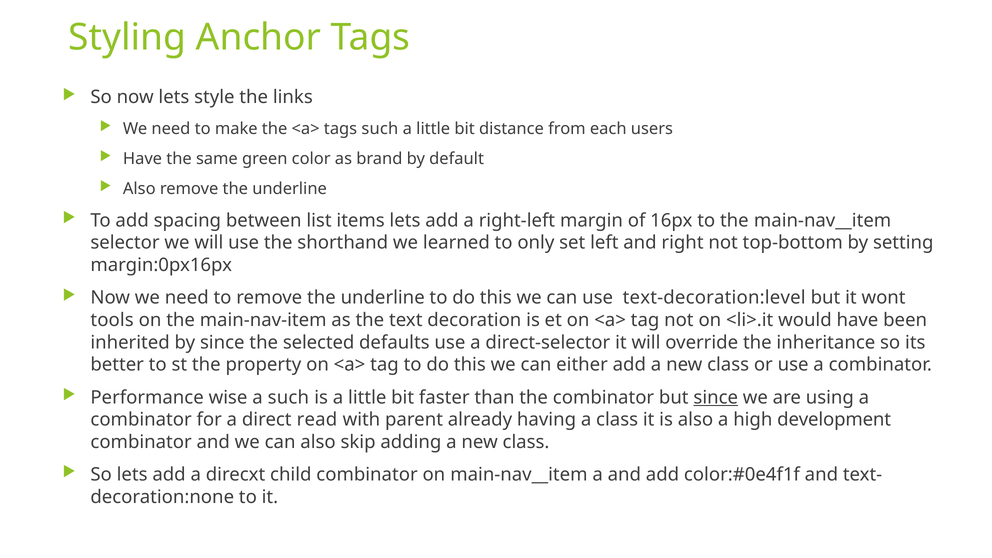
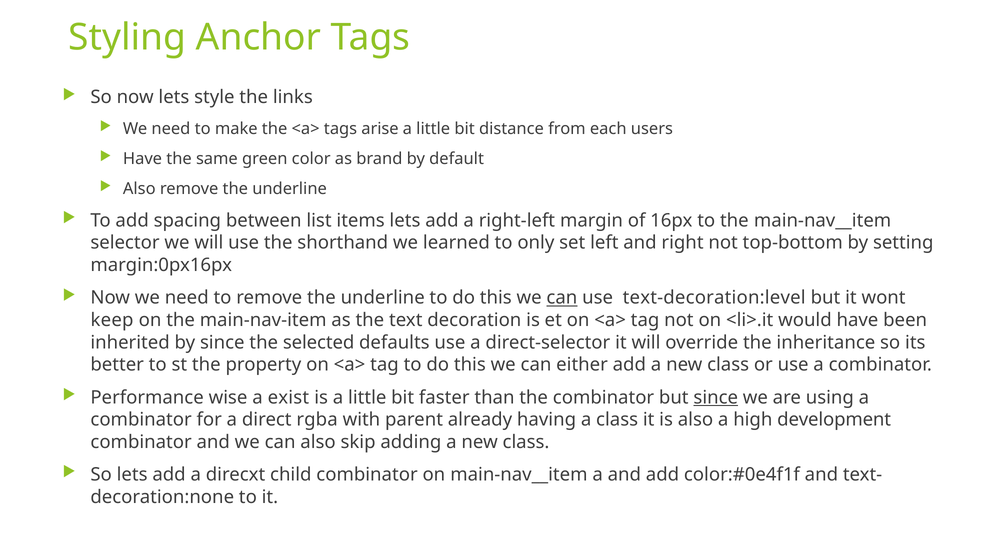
tags such: such -> arise
can at (562, 298) underline: none -> present
tools: tools -> keep
a such: such -> exist
read: read -> rgba
